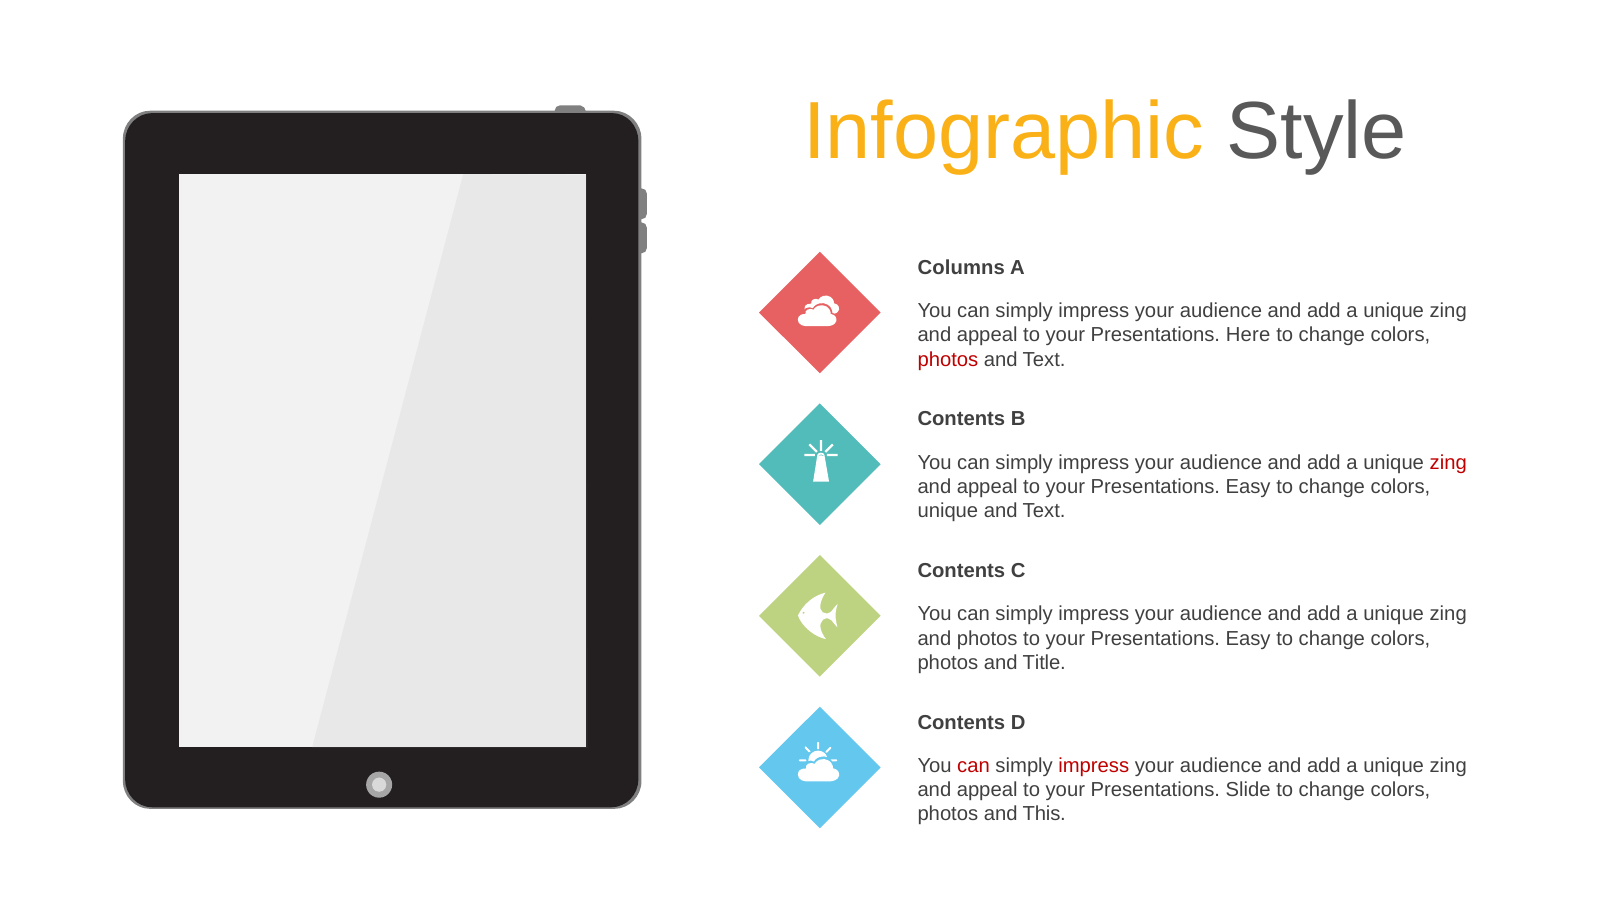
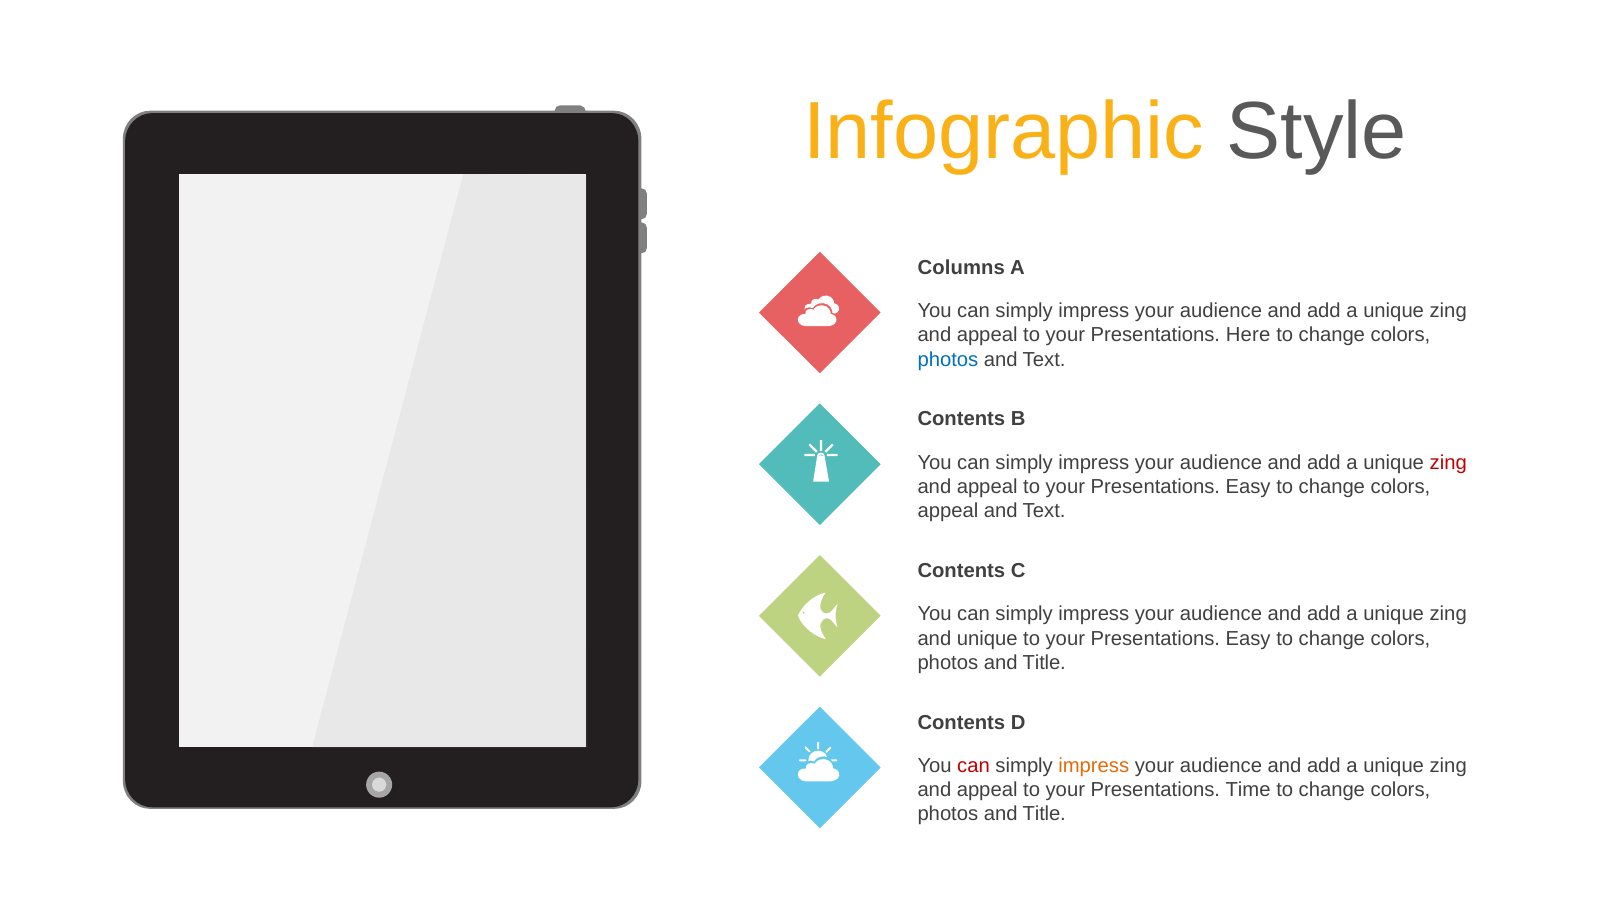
photos at (948, 360) colour: red -> blue
unique at (948, 511): unique -> appeal
and photos: photos -> unique
impress at (1094, 766) colour: red -> orange
Slide: Slide -> Time
This at (1044, 815): This -> Title
